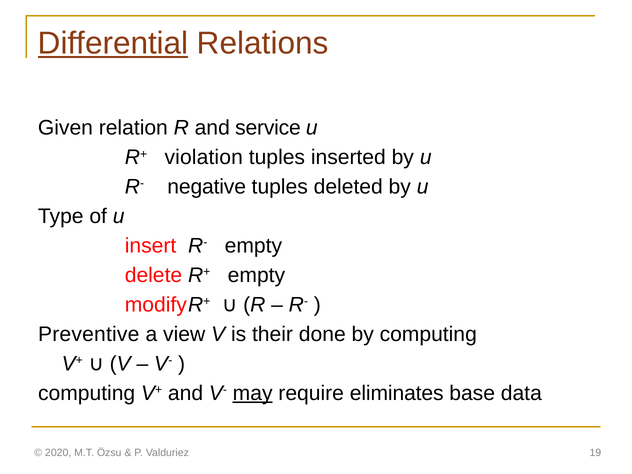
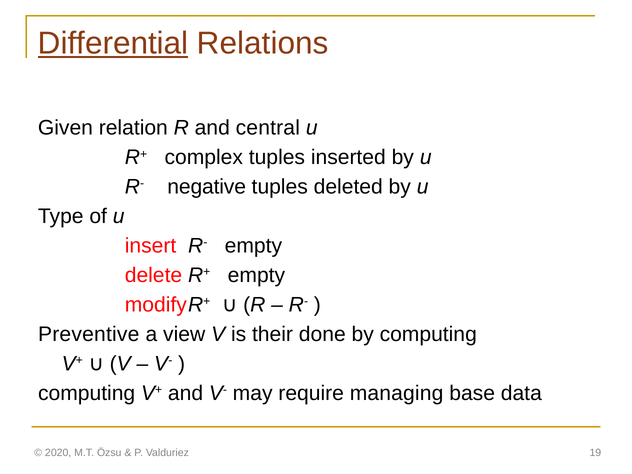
service: service -> central
violation: violation -> complex
may underline: present -> none
eliminates: eliminates -> managing
